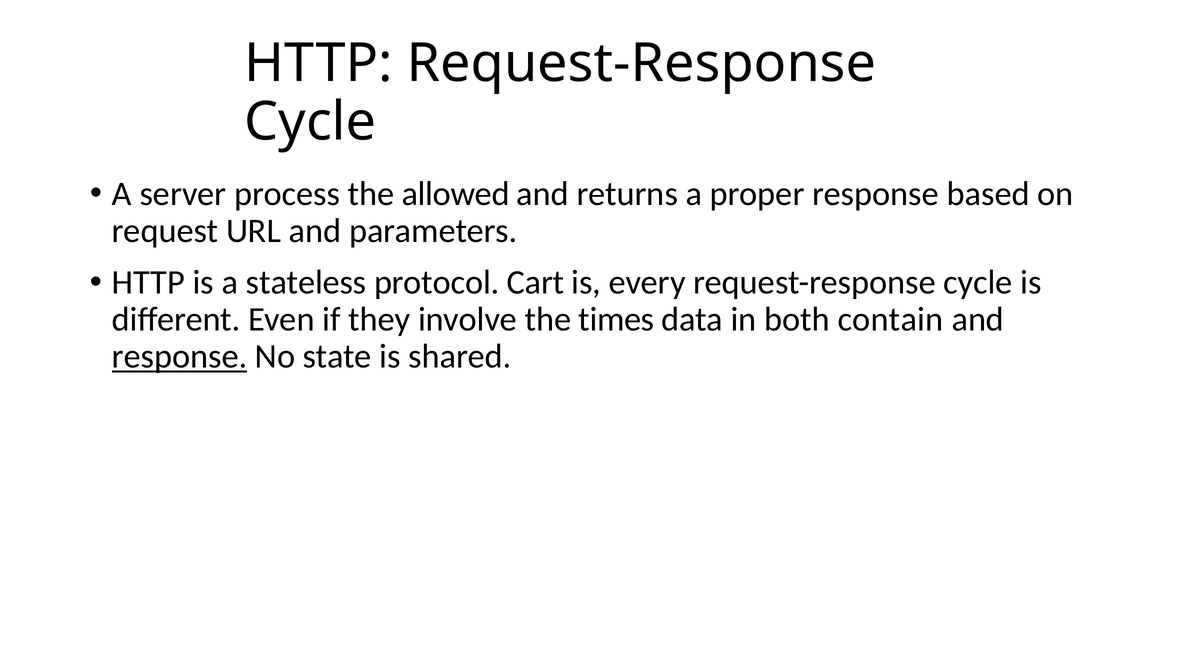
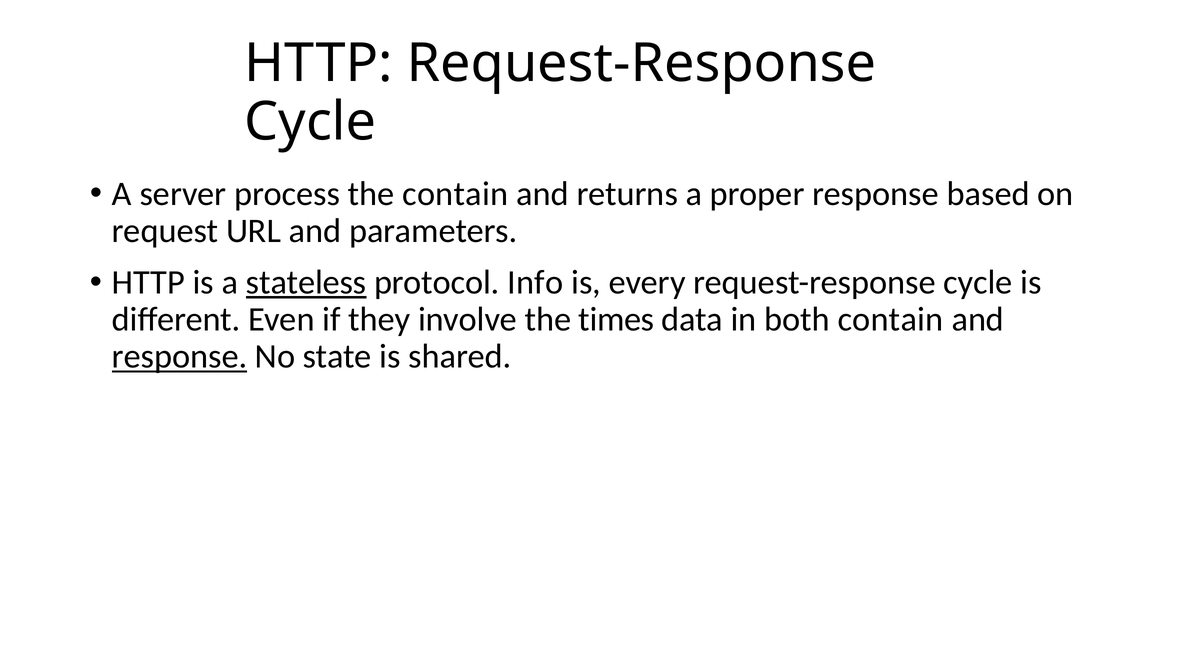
the allowed: allowed -> contain
stateless underline: none -> present
Cart: Cart -> Info
